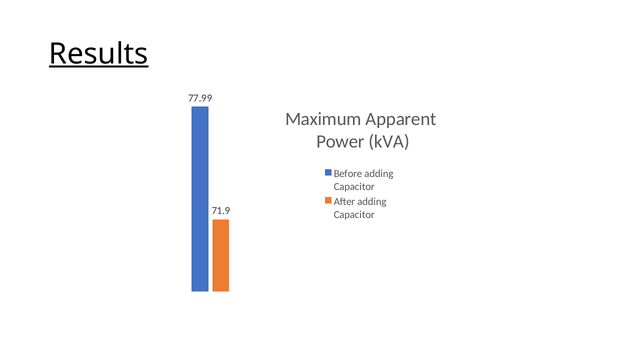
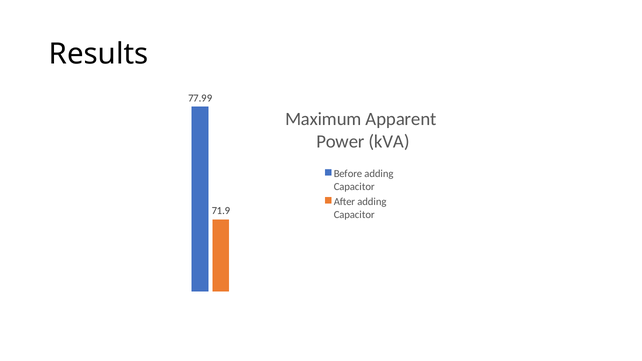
Results underline: present -> none
